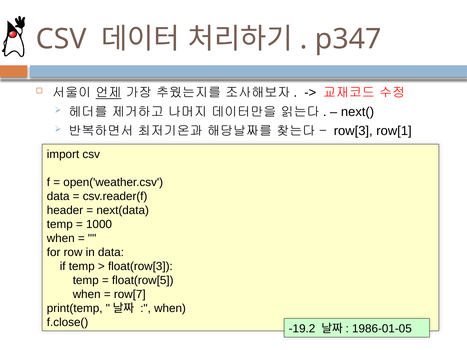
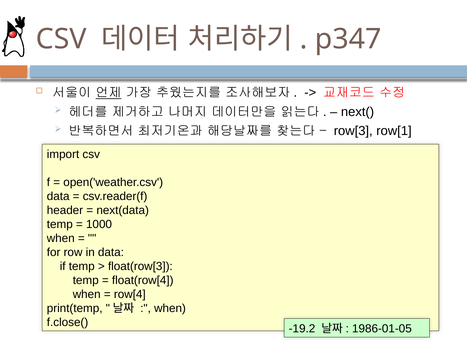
float(row[5: float(row[5 -> float(row[4
row[7: row[7 -> row[4
